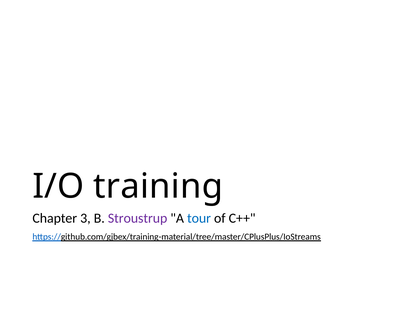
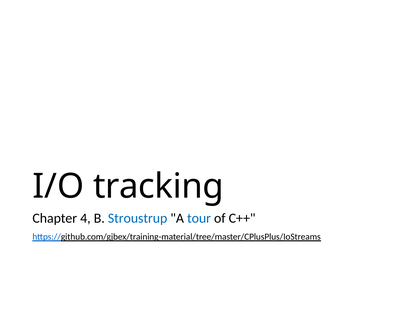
training: training -> tracking
3: 3 -> 4
Stroustrup colour: purple -> blue
